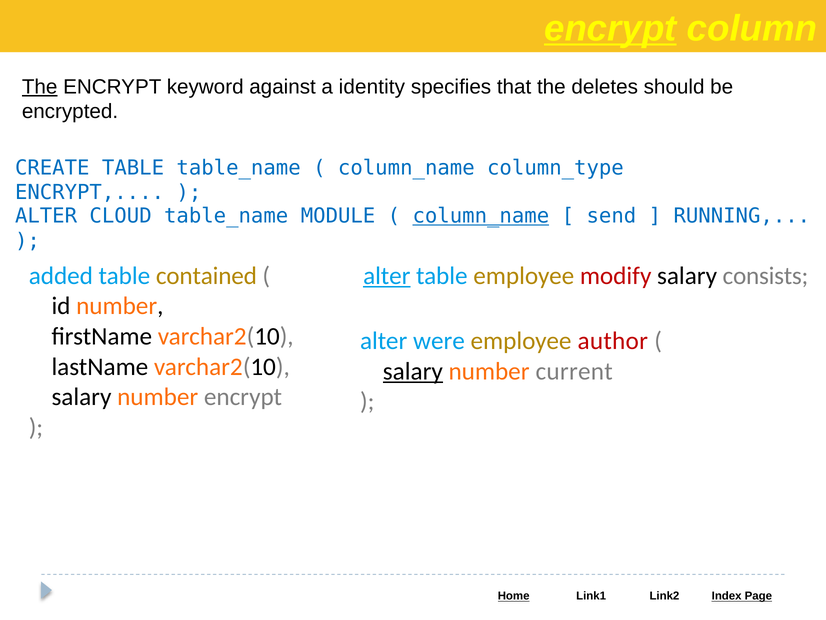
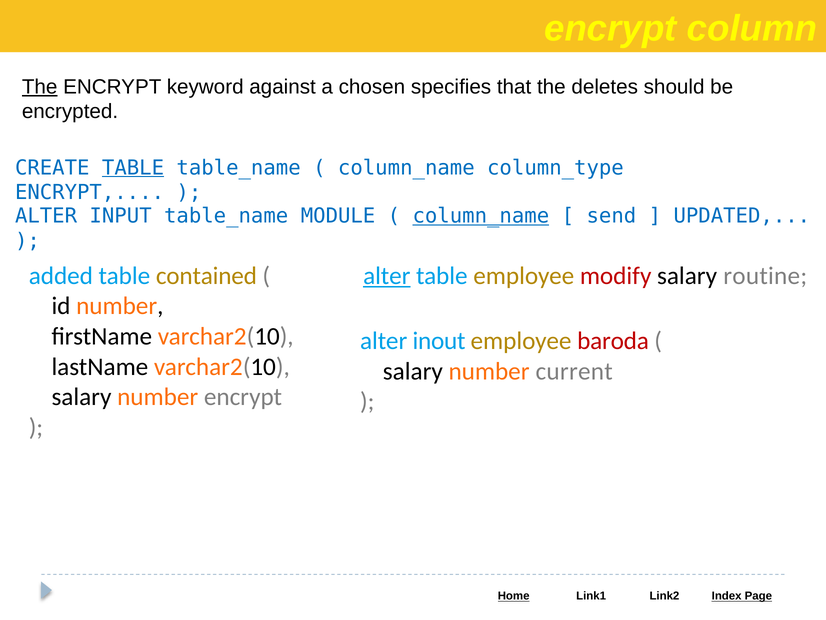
encrypt at (610, 29) underline: present -> none
identity: identity -> chosen
TABLE at (133, 168) underline: none -> present
CLOUD: CLOUD -> INPUT
RUNNING: RUNNING -> UPDATED
consists: consists -> routine
were: were -> inout
author: author -> baroda
salary at (413, 371) underline: present -> none
